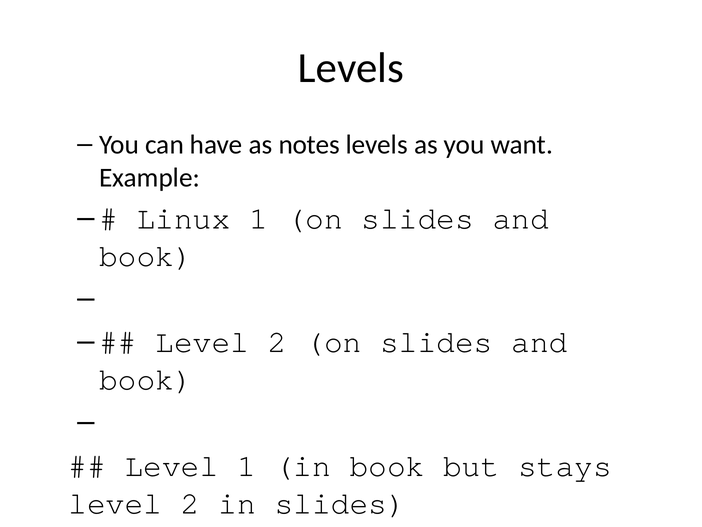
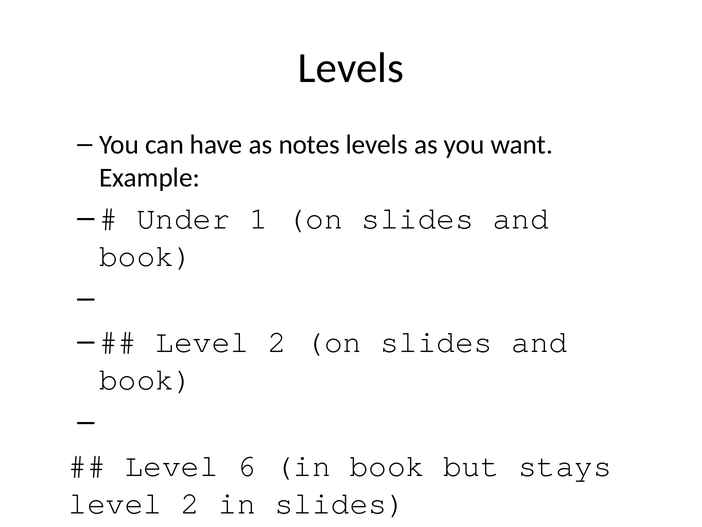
Linux: Linux -> Under
Level 1: 1 -> 6
